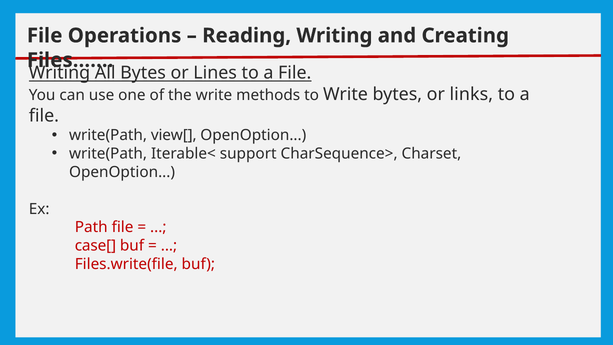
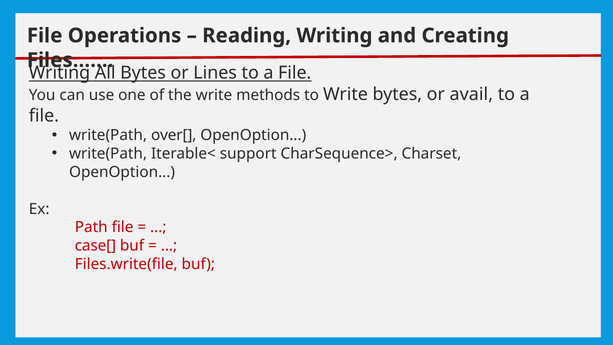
links: links -> avail
view[: view[ -> over[
